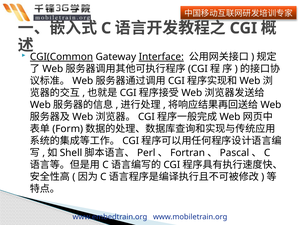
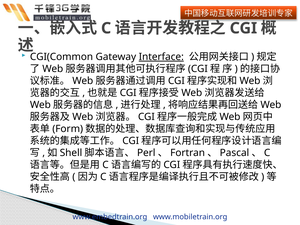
CGI(Common underline: present -> none
